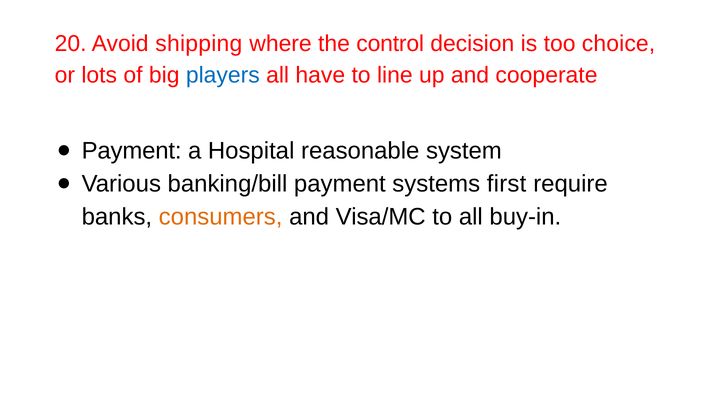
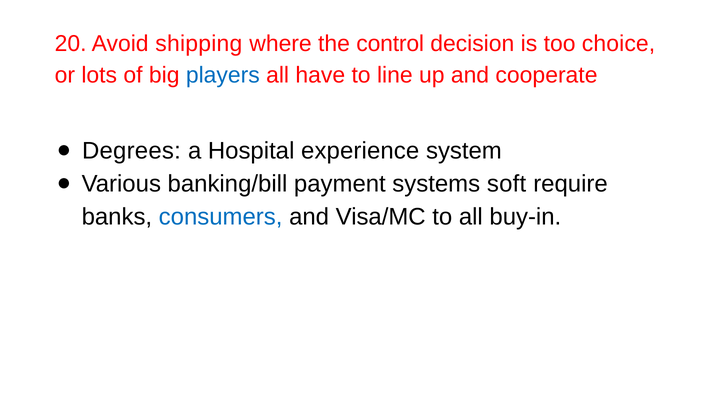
Payment at (132, 151): Payment -> Degrees
reasonable: reasonable -> experience
first: first -> soft
consumers colour: orange -> blue
